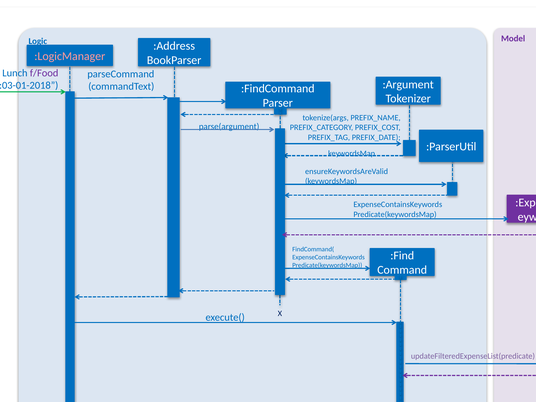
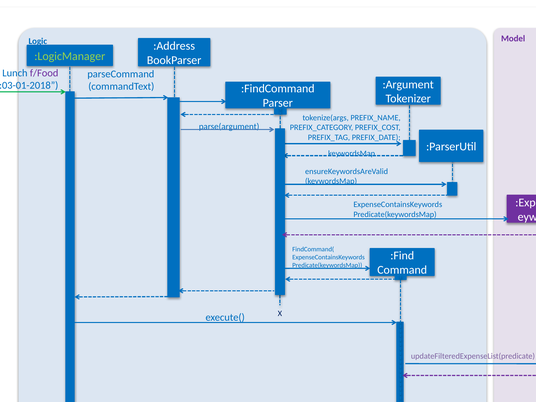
:LogicManager colour: pink -> light green
